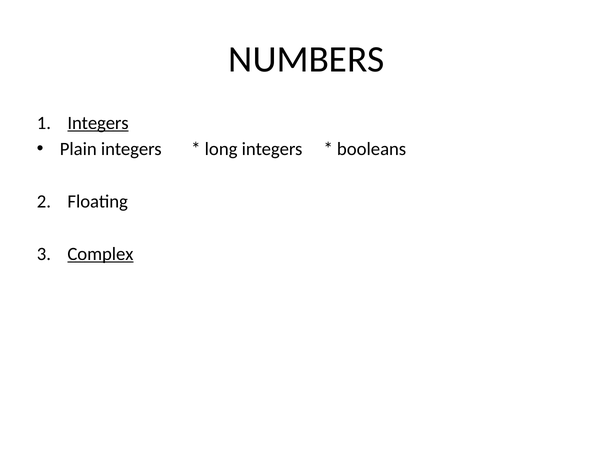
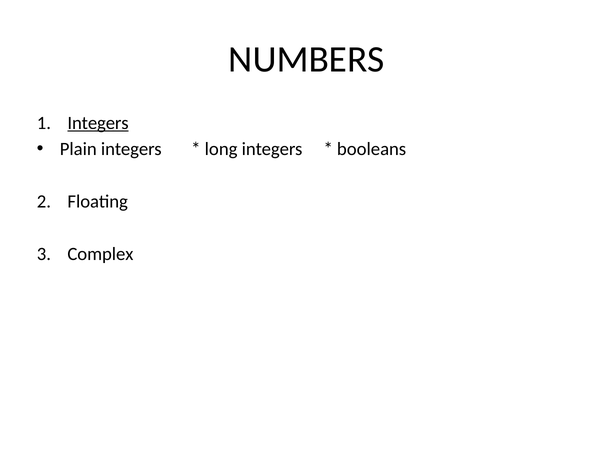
Complex underline: present -> none
